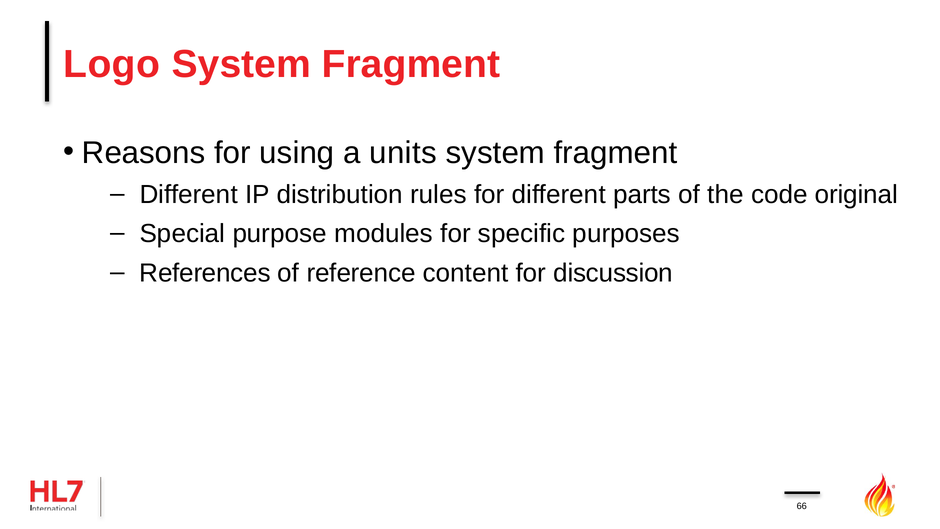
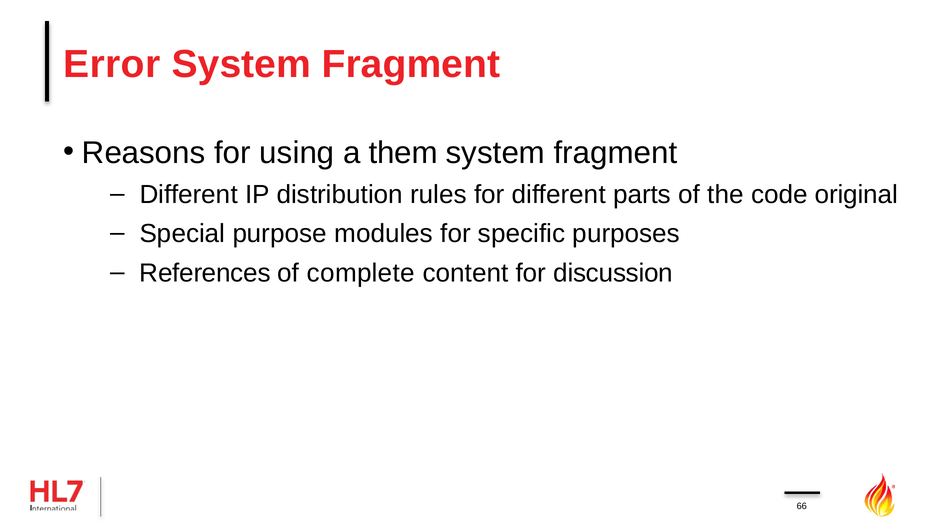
Logo: Logo -> Error
units: units -> them
reference: reference -> complete
